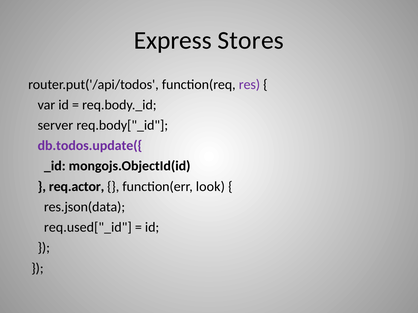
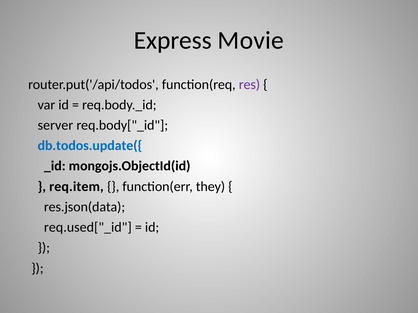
Stores: Stores -> Movie
db.todos.update({ colour: purple -> blue
req.actor: req.actor -> req.item
look: look -> they
